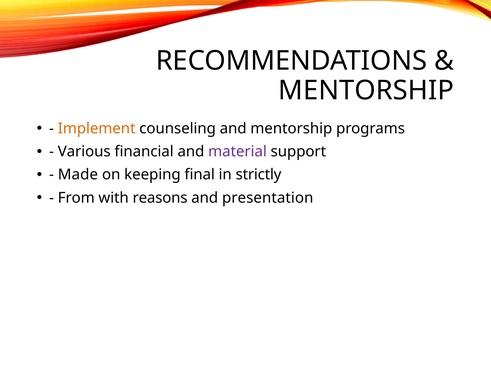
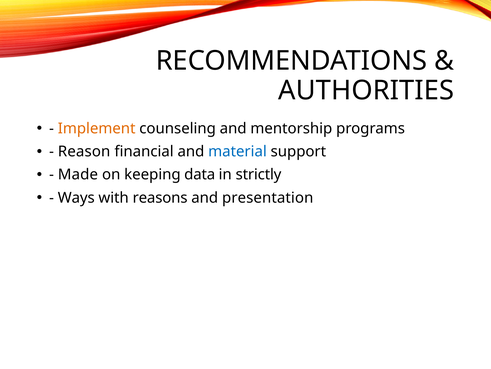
MENTORSHIP at (366, 90): MENTORSHIP -> AUTHORITIES
Various: Various -> Reason
material colour: purple -> blue
final: final -> data
From: From -> Ways
